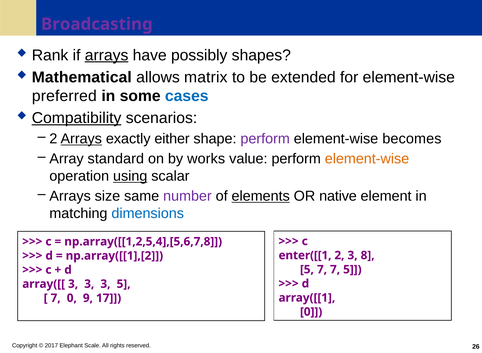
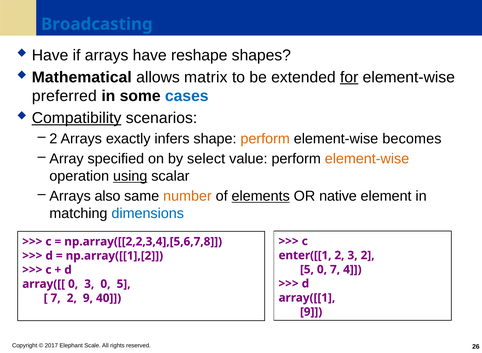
Broadcasting colour: purple -> blue
Rank at (50, 55): Rank -> Have
arrays at (107, 55) underline: present -> none
possibly: possibly -> reshape
for underline: none -> present
Arrays at (81, 139) underline: present -> none
either: either -> infers
perform at (265, 139) colour: purple -> orange
standard: standard -> specified
works: works -> select
size: size -> also
number colour: purple -> orange
np.array([[1,2,5,4],[5,6,7,8: np.array([[1,2,5,4],[5,6,7,8 -> np.array([[2,2,3,4],[5,6,7,8
3 8: 8 -> 2
5 7: 7 -> 0
7 5: 5 -> 4
array([[ 3: 3 -> 0
3 at (105, 284): 3 -> 0
7 0: 0 -> 2
17: 17 -> 40
0 at (311, 312): 0 -> 9
